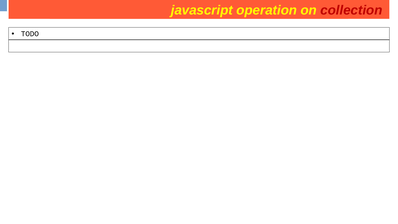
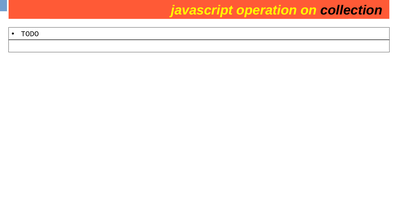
collection at (351, 10) colour: red -> black
